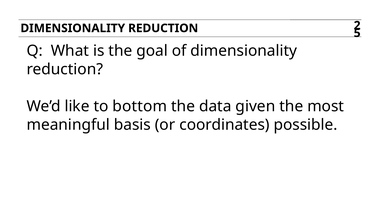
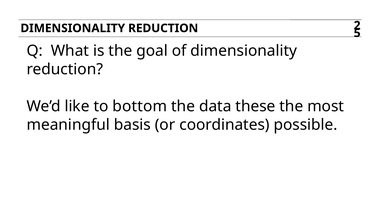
given: given -> these
